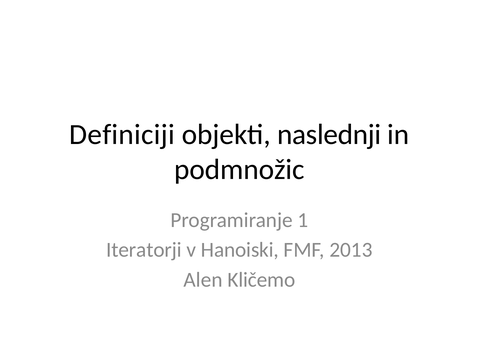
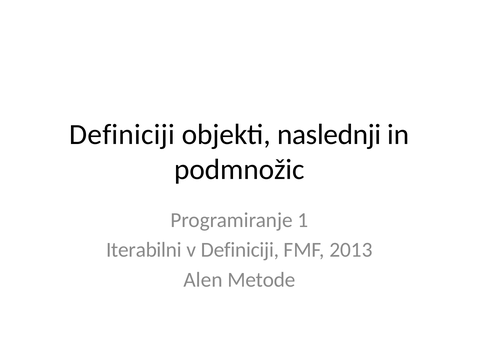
Iteratorji: Iteratorji -> Iterabilni
v Hanoiski: Hanoiski -> Definiciji
Kličemo: Kličemo -> Metode
